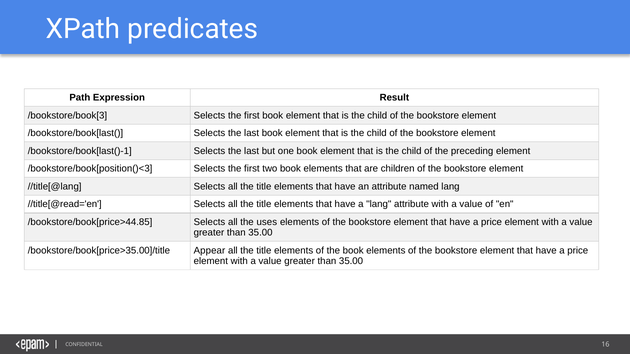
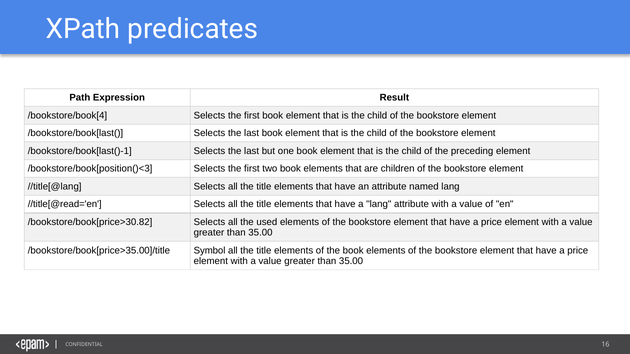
/bookstore/book[3: /bookstore/book[3 -> /bookstore/book[4
/bookstore/book[price>44.85: /bookstore/book[price>44.85 -> /bookstore/book[price>30.82
uses: uses -> used
Appear: Appear -> Symbol
